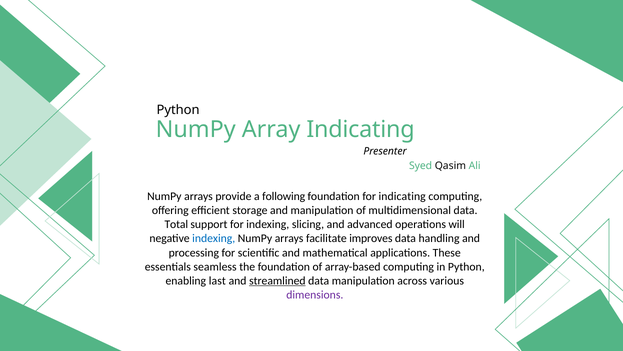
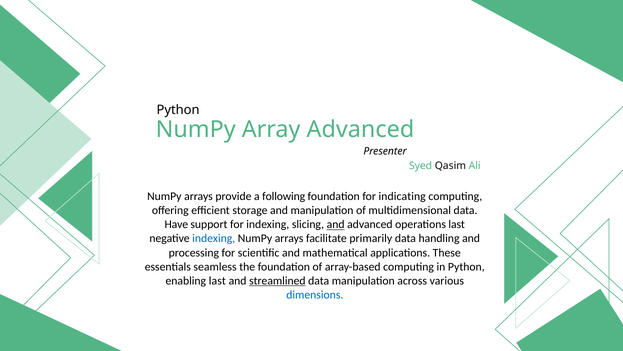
Array Indicating: Indicating -> Advanced
Total: Total -> Have
and at (336, 224) underline: none -> present
operations will: will -> last
improves: improves -> primarily
dimensions colour: purple -> blue
